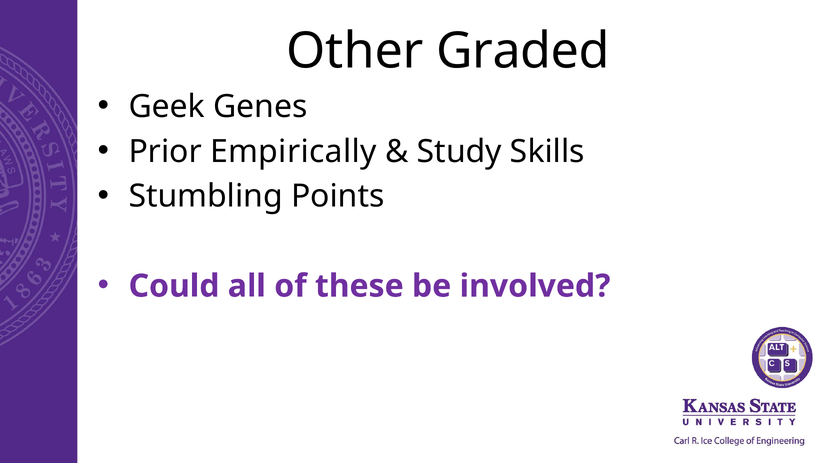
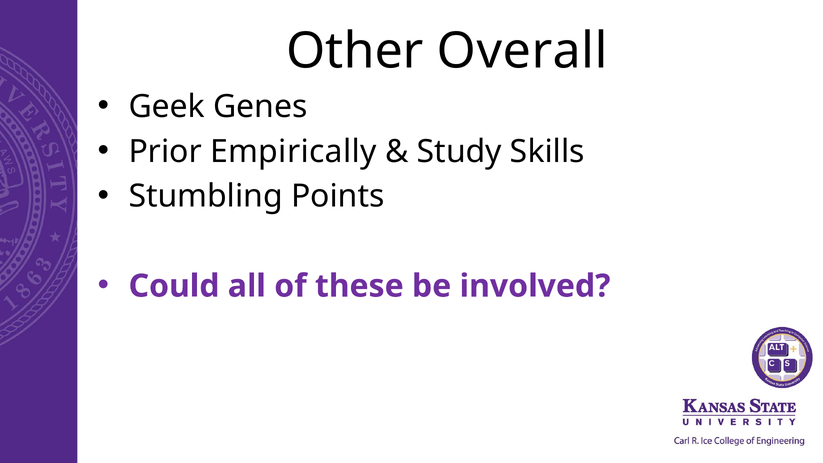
Graded: Graded -> Overall
